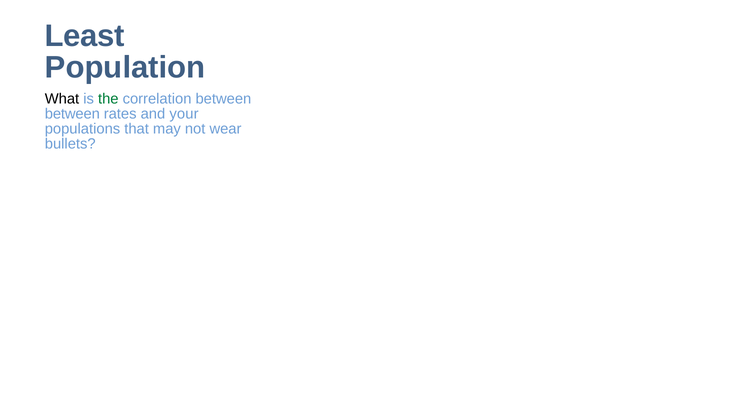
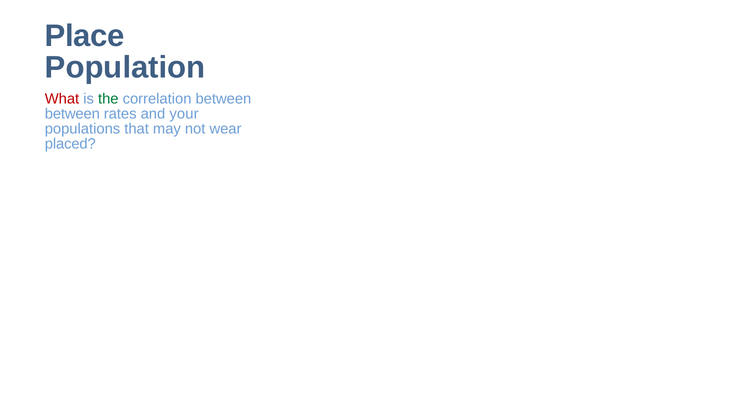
Least: Least -> Place
What colour: black -> red
bullets: bullets -> placed
